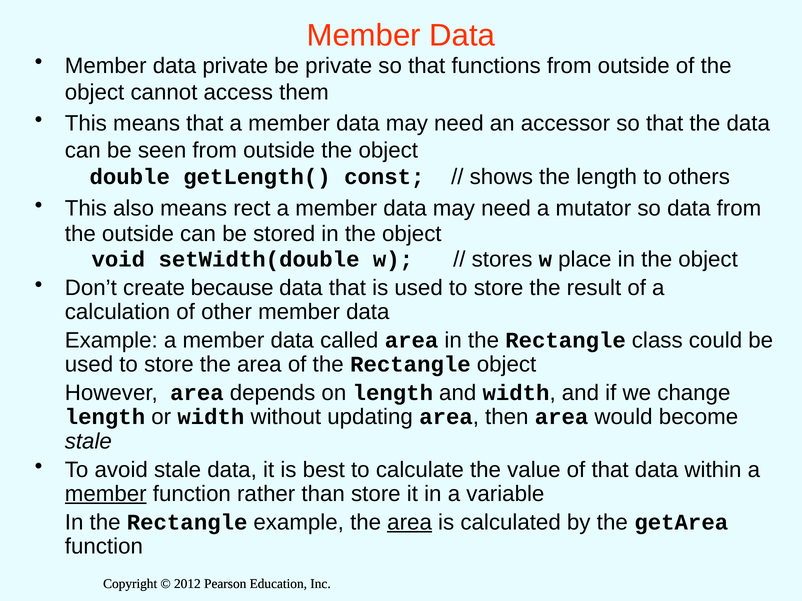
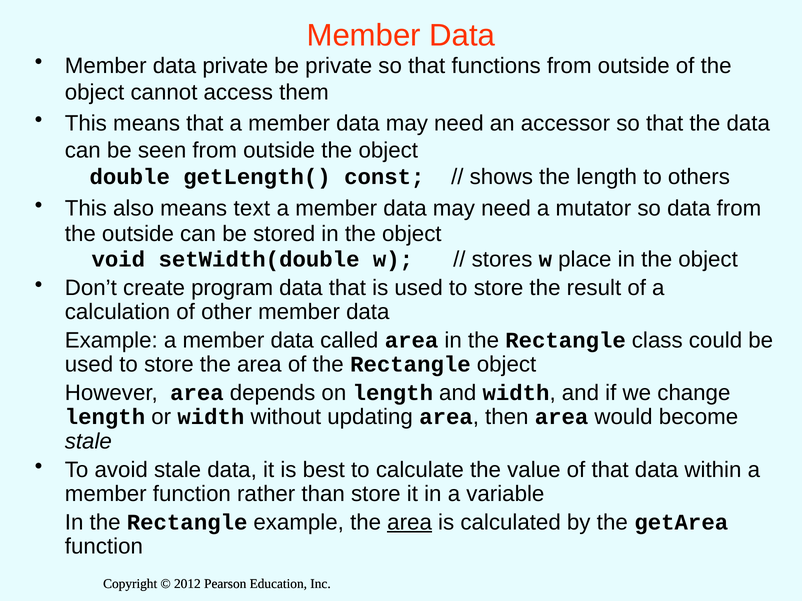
rect: rect -> text
because: because -> program
member at (106, 494) underline: present -> none
